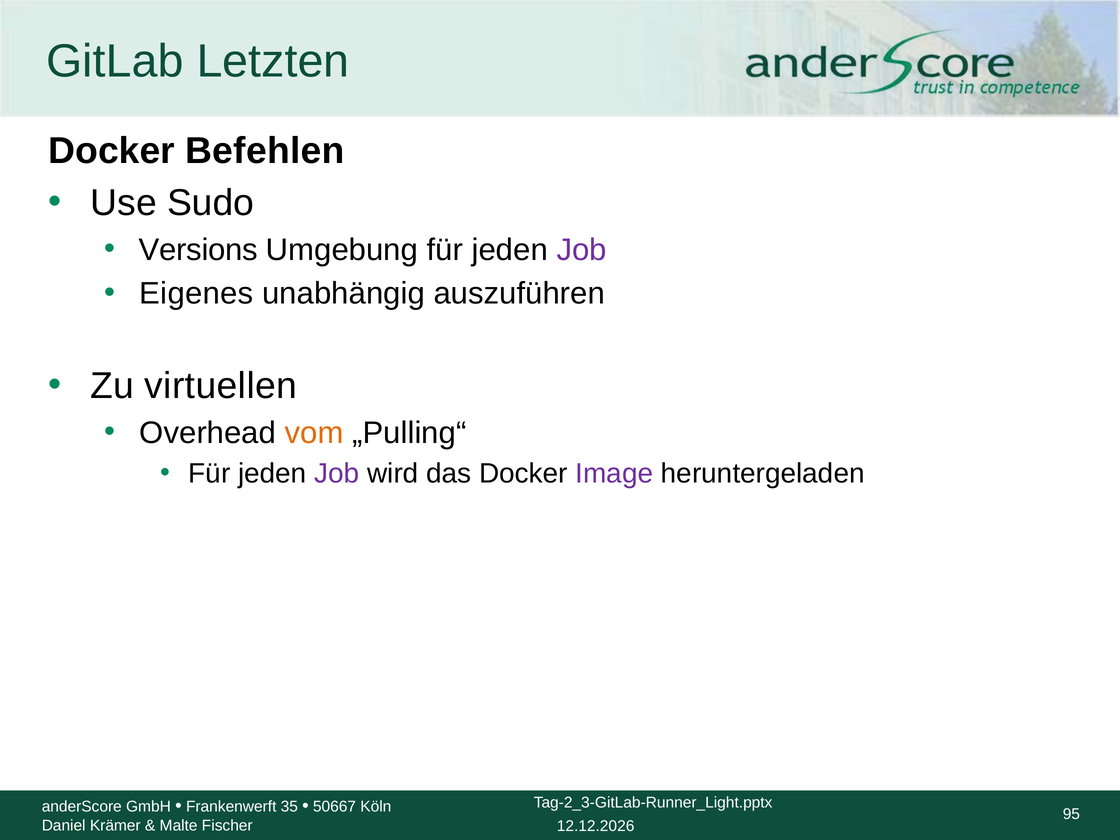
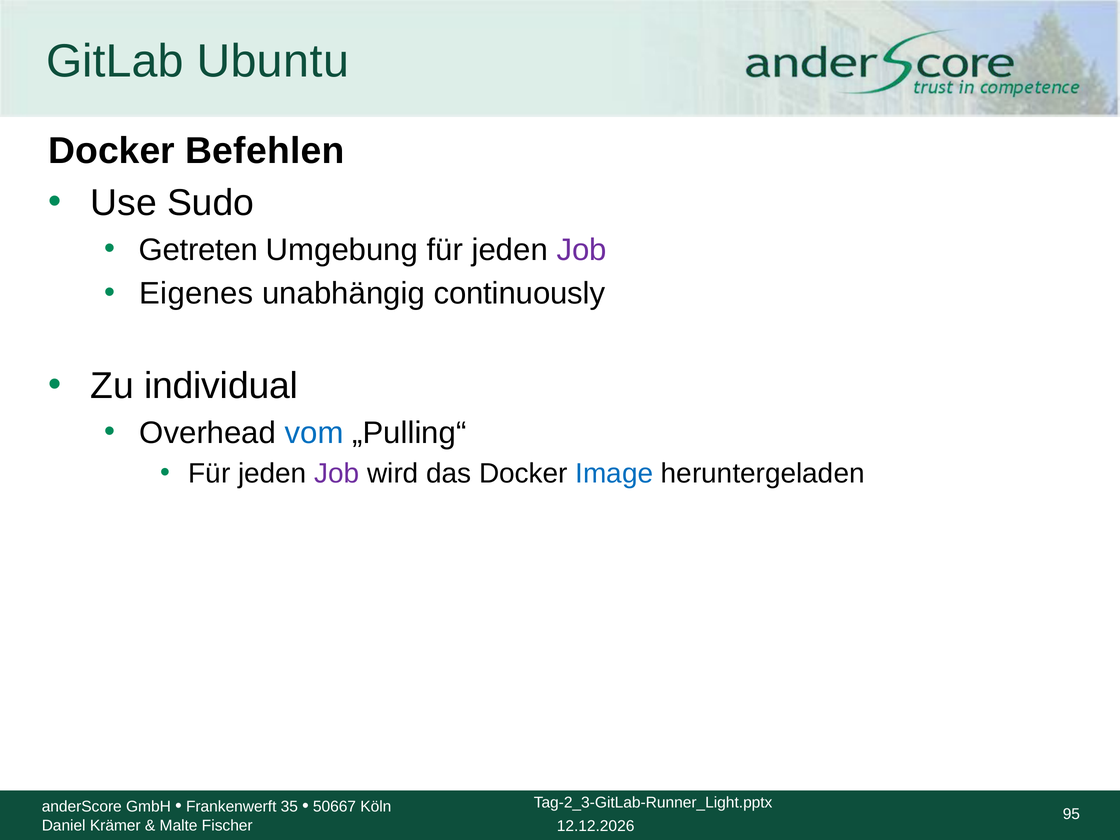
Letzten: Letzten -> Ubuntu
Versions: Versions -> Getreten
auszuführen: auszuführen -> continuously
virtuellen: virtuellen -> individual
vom colour: orange -> blue
Image colour: purple -> blue
